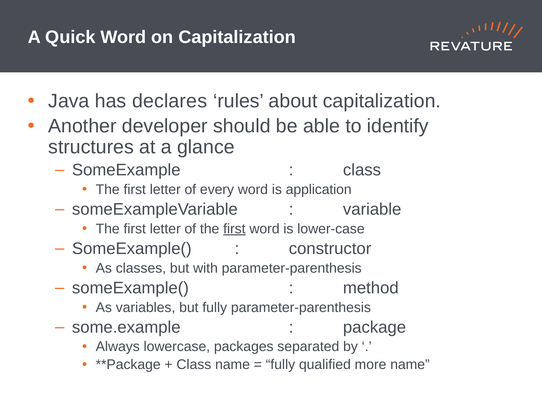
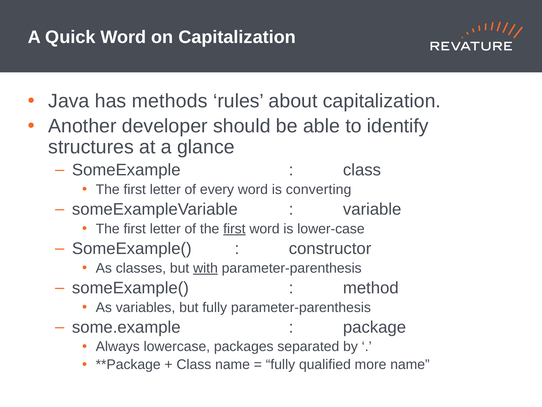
declares: declares -> methods
application: application -> converting
with underline: none -> present
